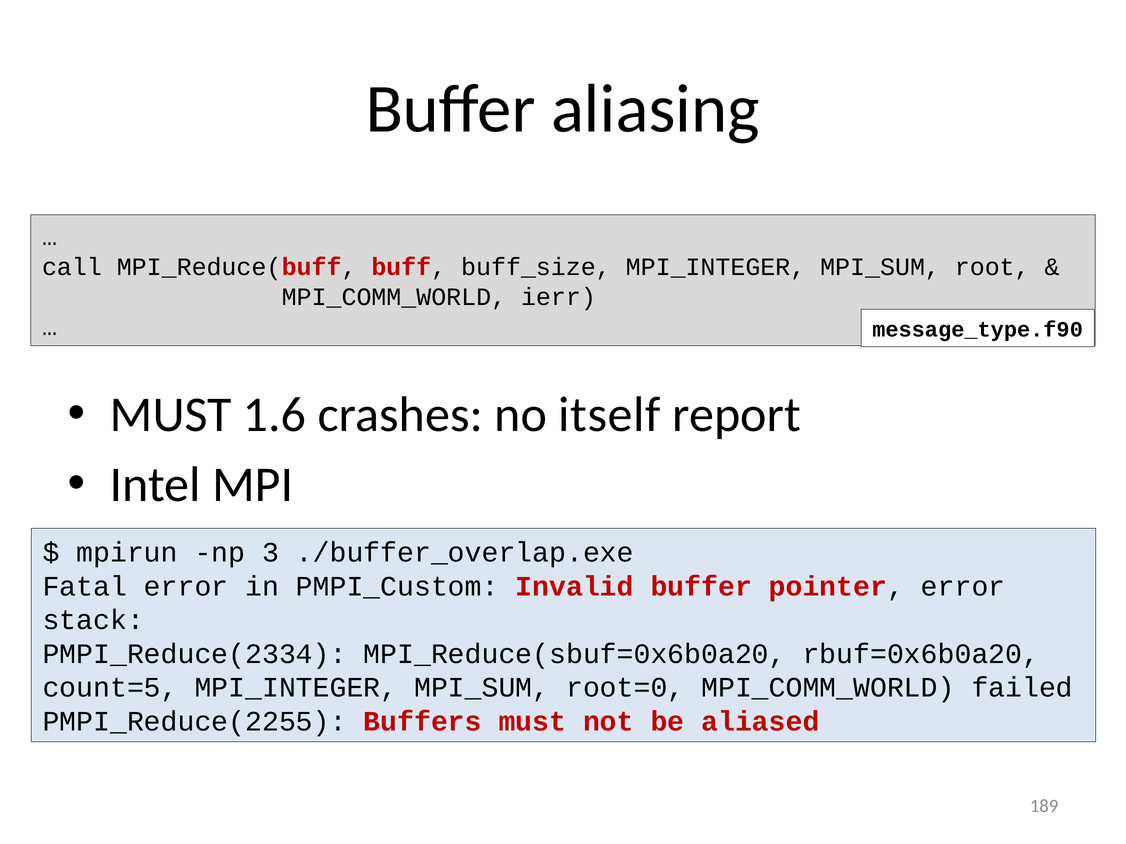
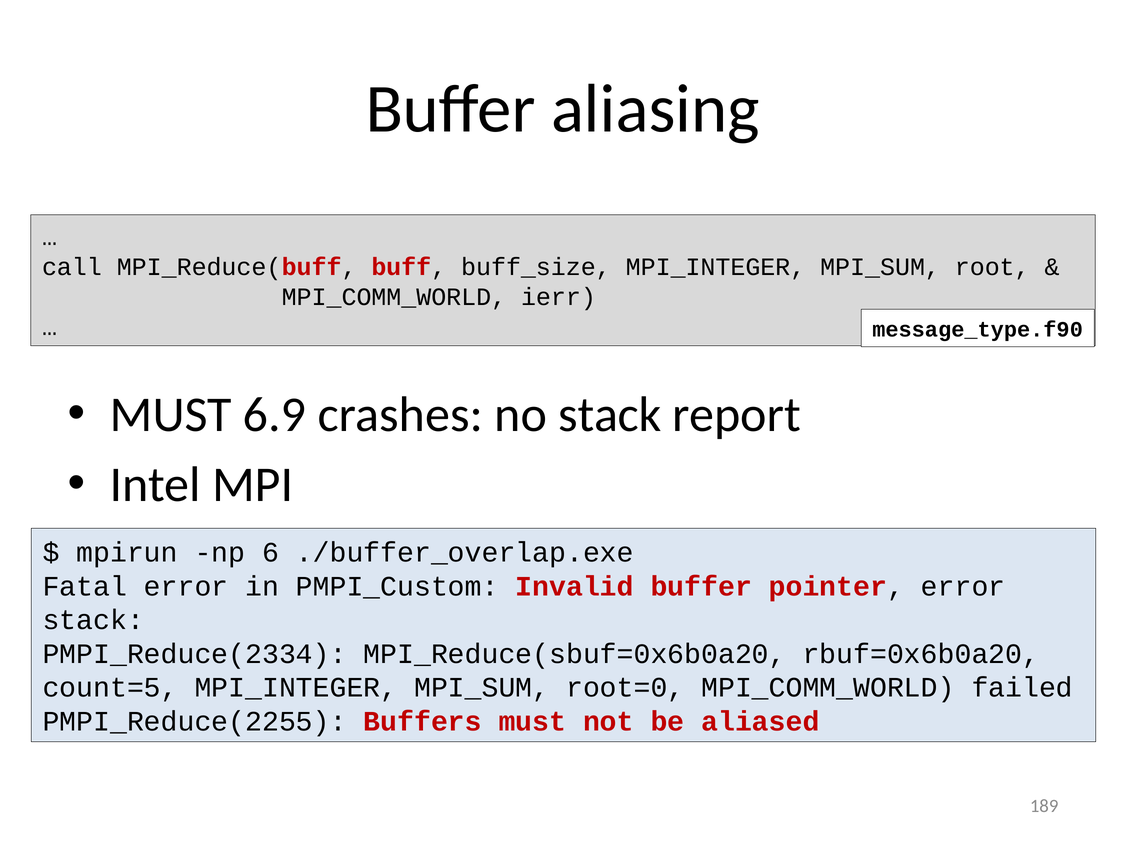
1.6: 1.6 -> 6.9
no itself: itself -> stack
3: 3 -> 6
